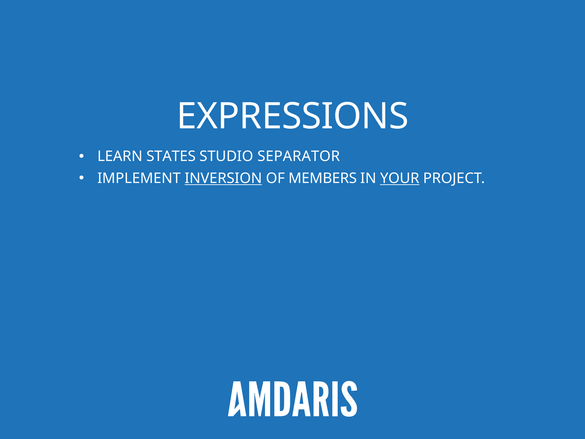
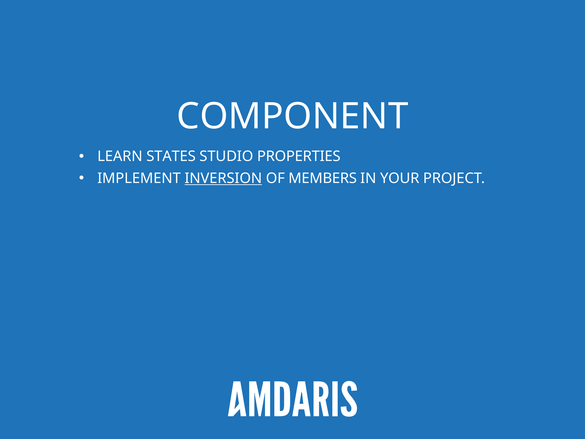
EXPRESSIONS: EXPRESSIONS -> COMPONENT
SEPARATOR: SEPARATOR -> PROPERTIES
YOUR underline: present -> none
